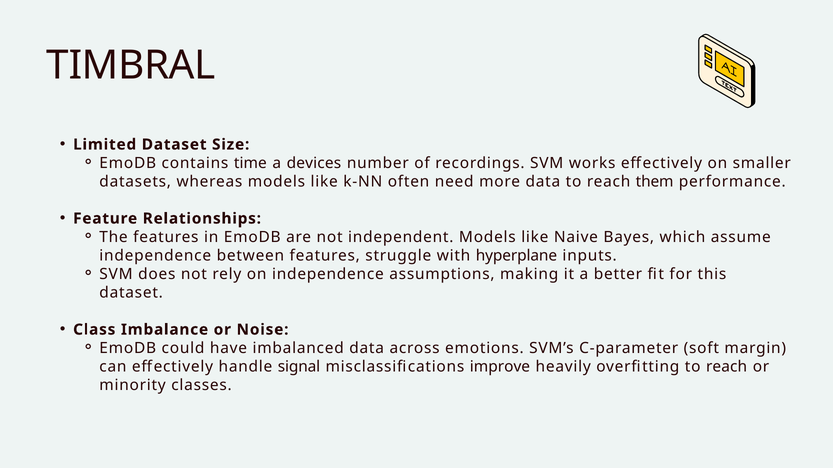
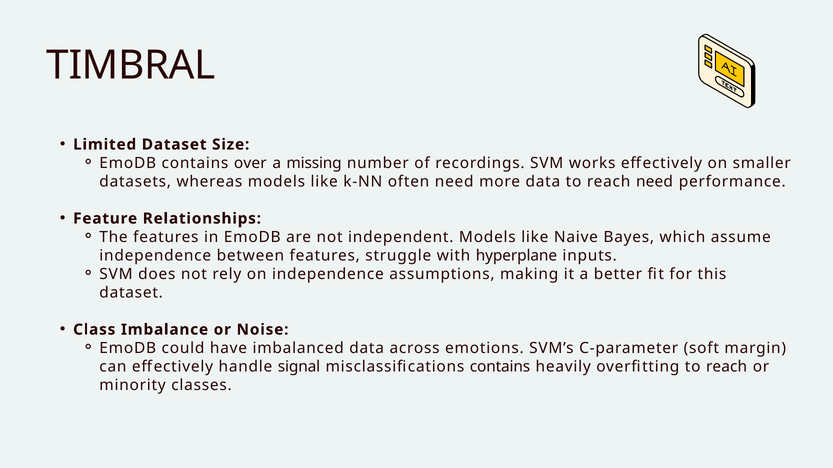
time: time -> over
devices: devices -> missing
reach them: them -> need
misclassifications improve: improve -> contains
